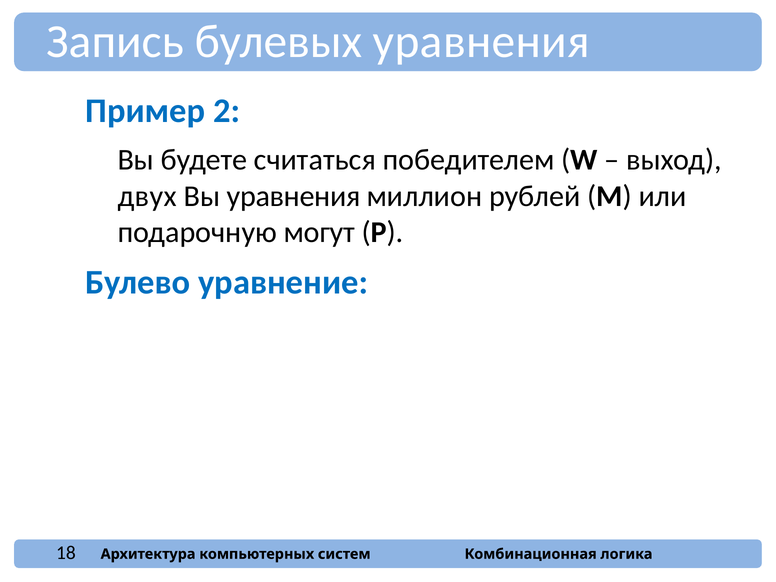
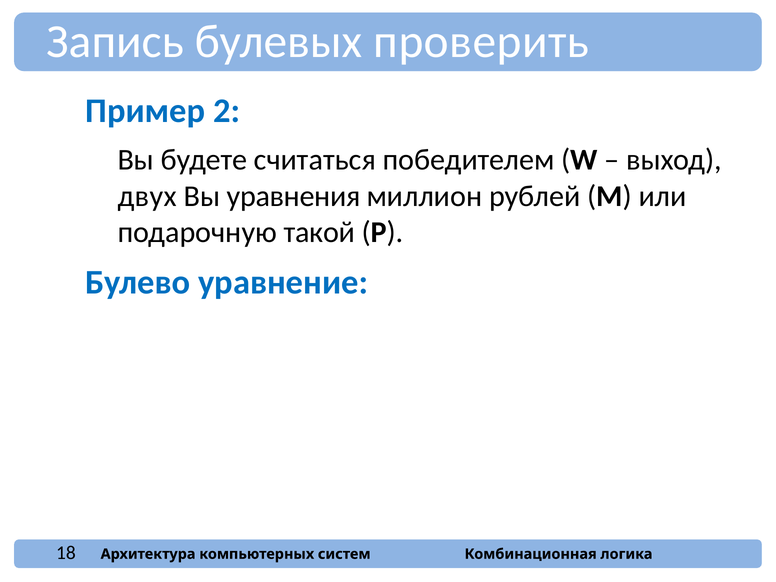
булевых уравнения: уравнения -> проверить
могут: могут -> такой
